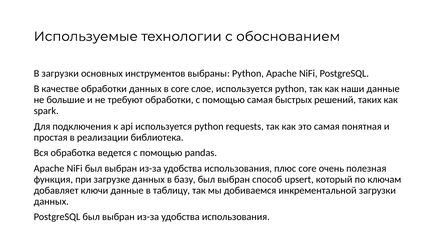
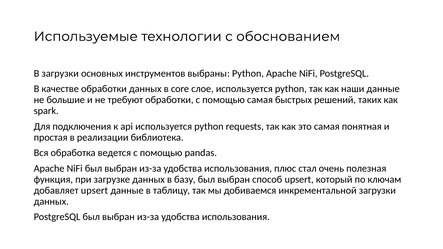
плюс core: core -> стал
добавляет ключи: ключи -> upsert
